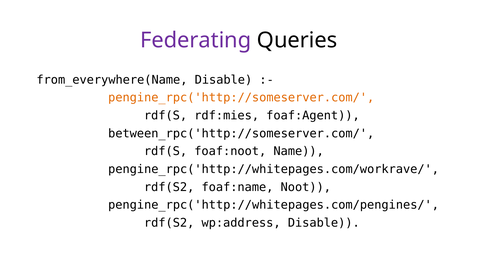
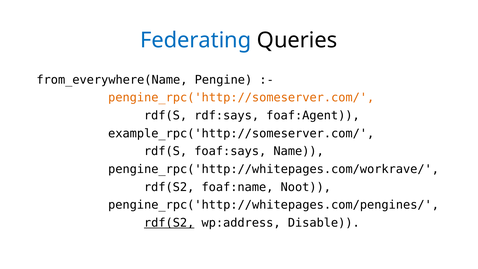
Federating colour: purple -> blue
from_everywhere(Name Disable: Disable -> Pengine
rdf:mies: rdf:mies -> rdf:says
between_rpc('http://someserver.com/: between_rpc('http://someserver.com/ -> example_rpc('http://someserver.com/
foaf:noot: foaf:noot -> foaf:says
rdf(S2 at (169, 223) underline: none -> present
